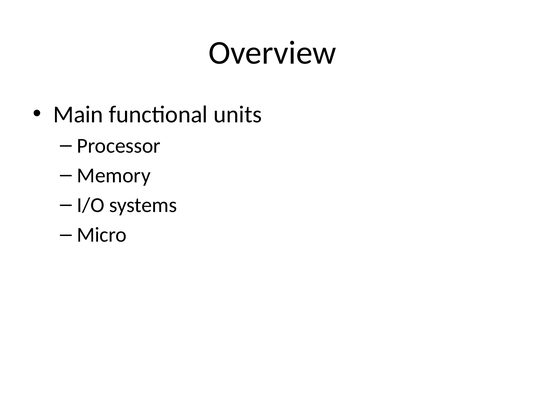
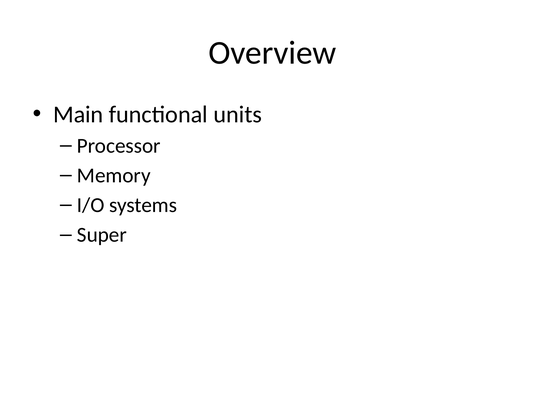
Micro: Micro -> Super
